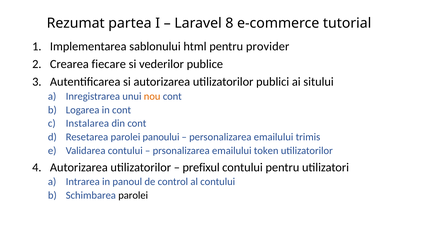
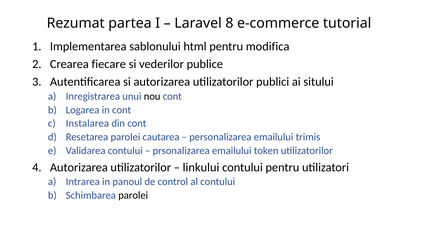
provider: provider -> modifica
nou colour: orange -> black
panoului: panoului -> cautarea
prefixul: prefixul -> linkului
